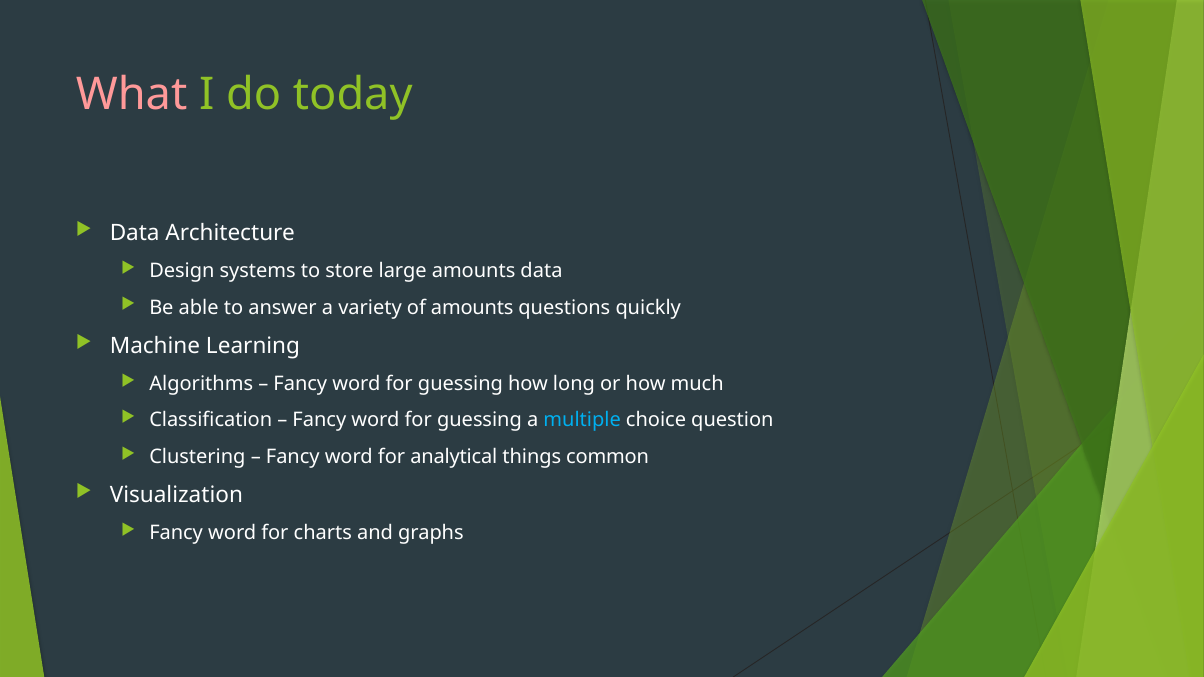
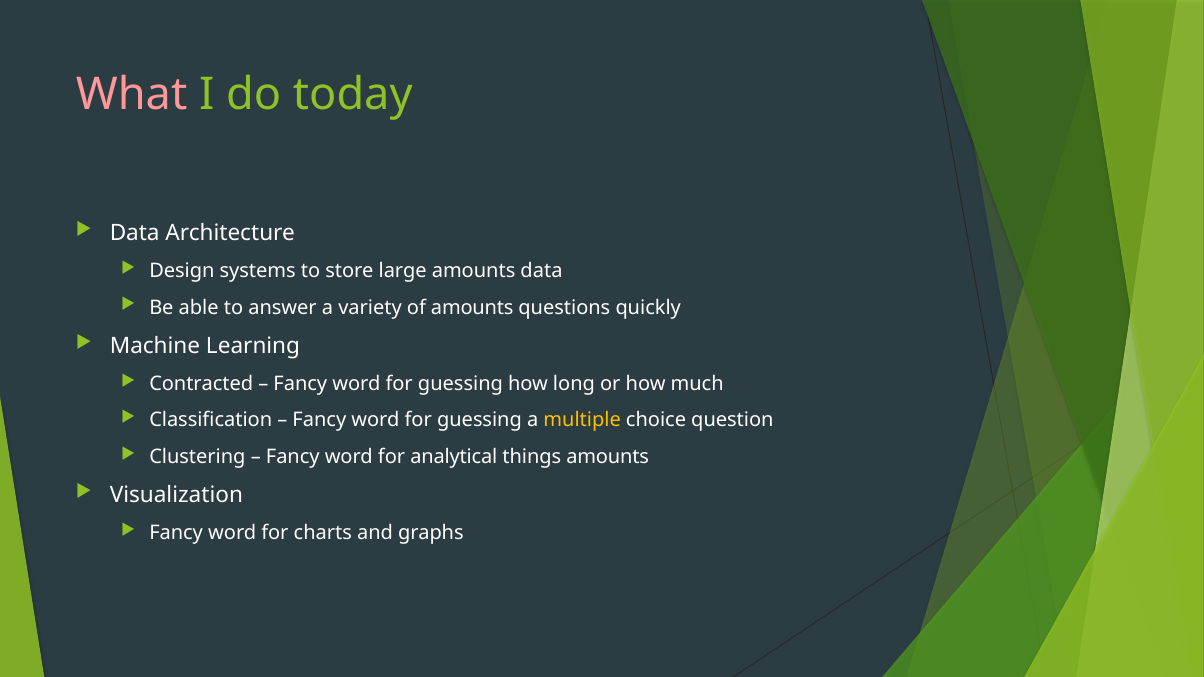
Algorithms: Algorithms -> Contracted
multiple colour: light blue -> yellow
things common: common -> amounts
